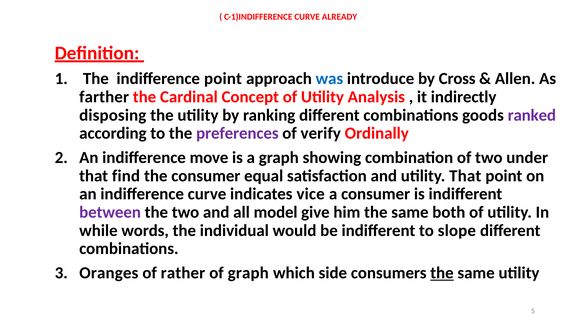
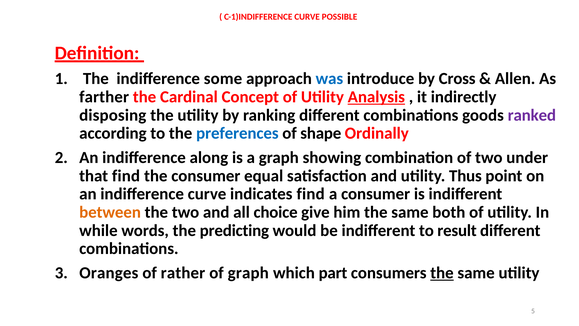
ALREADY: ALREADY -> POSSIBLE
indifference point: point -> some
Analysis underline: none -> present
preferences colour: purple -> blue
verify: verify -> shape
move: move -> along
utility That: That -> Thus
indicates vice: vice -> find
between colour: purple -> orange
model: model -> choice
individual: individual -> predicting
slope: slope -> result
side: side -> part
